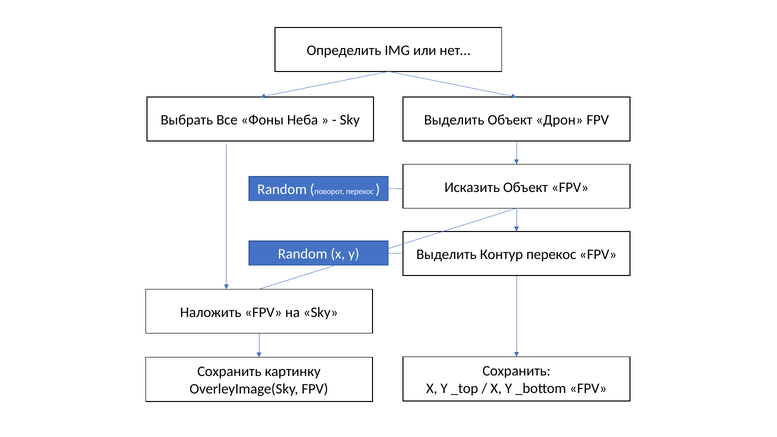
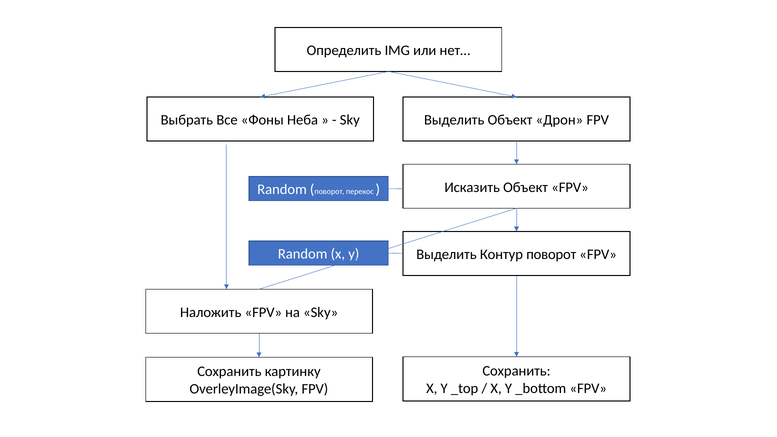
Контур перекос: перекос -> поворот
